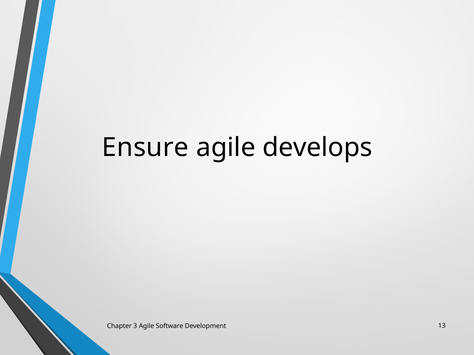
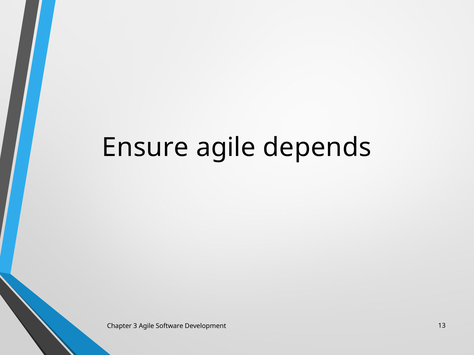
develops: develops -> depends
